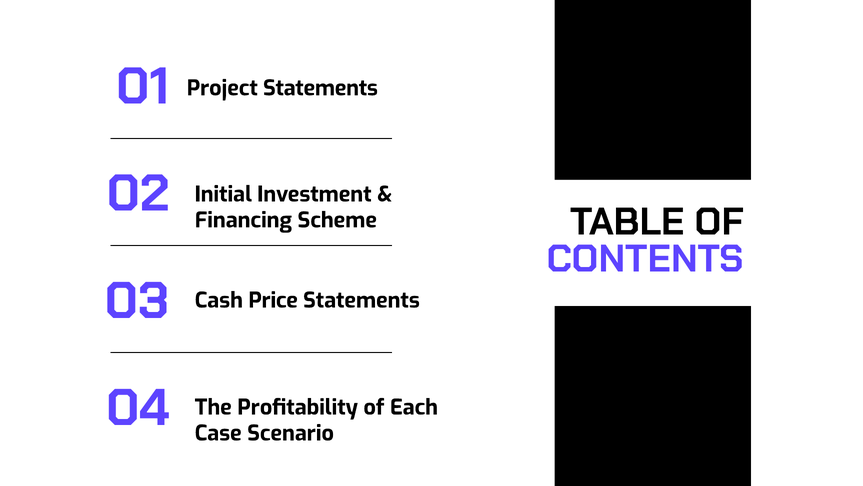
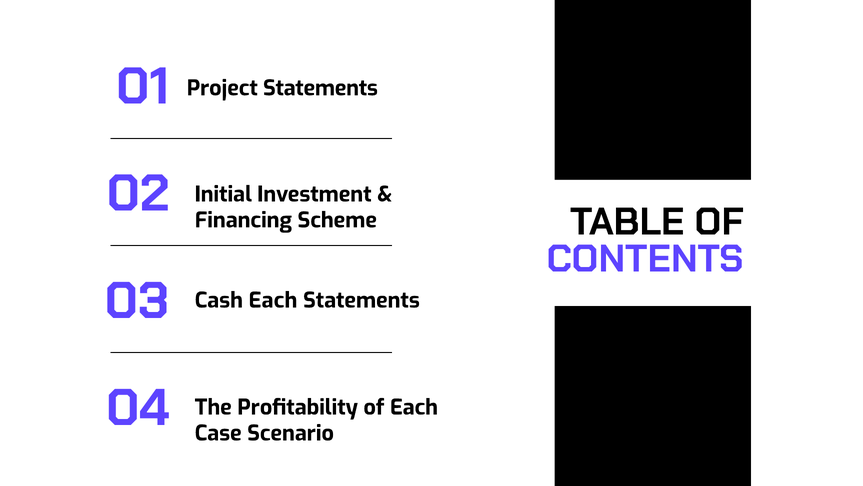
Cash Price: Price -> Each
